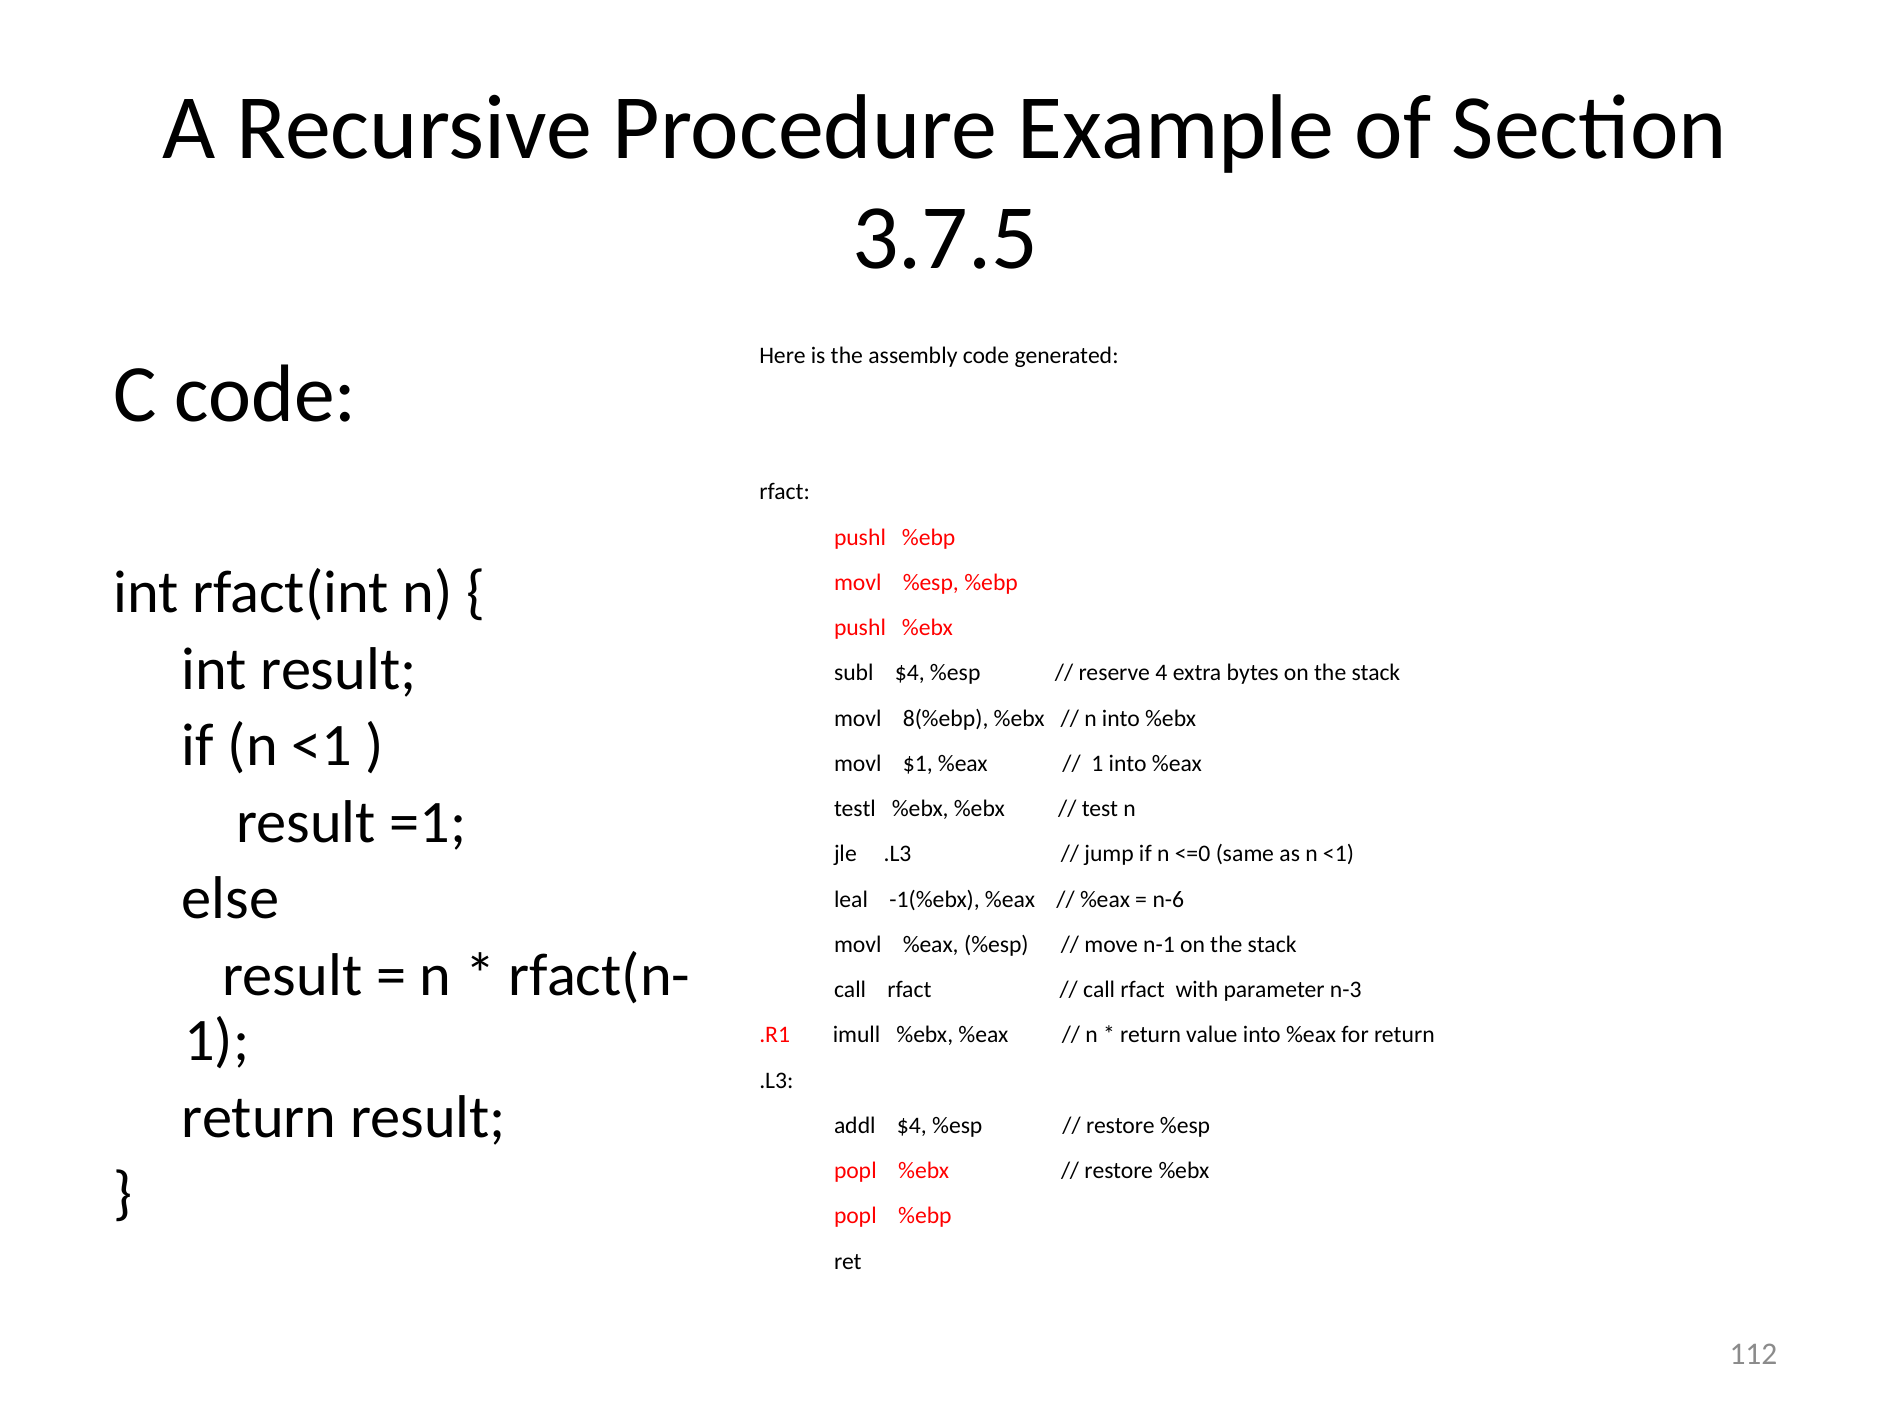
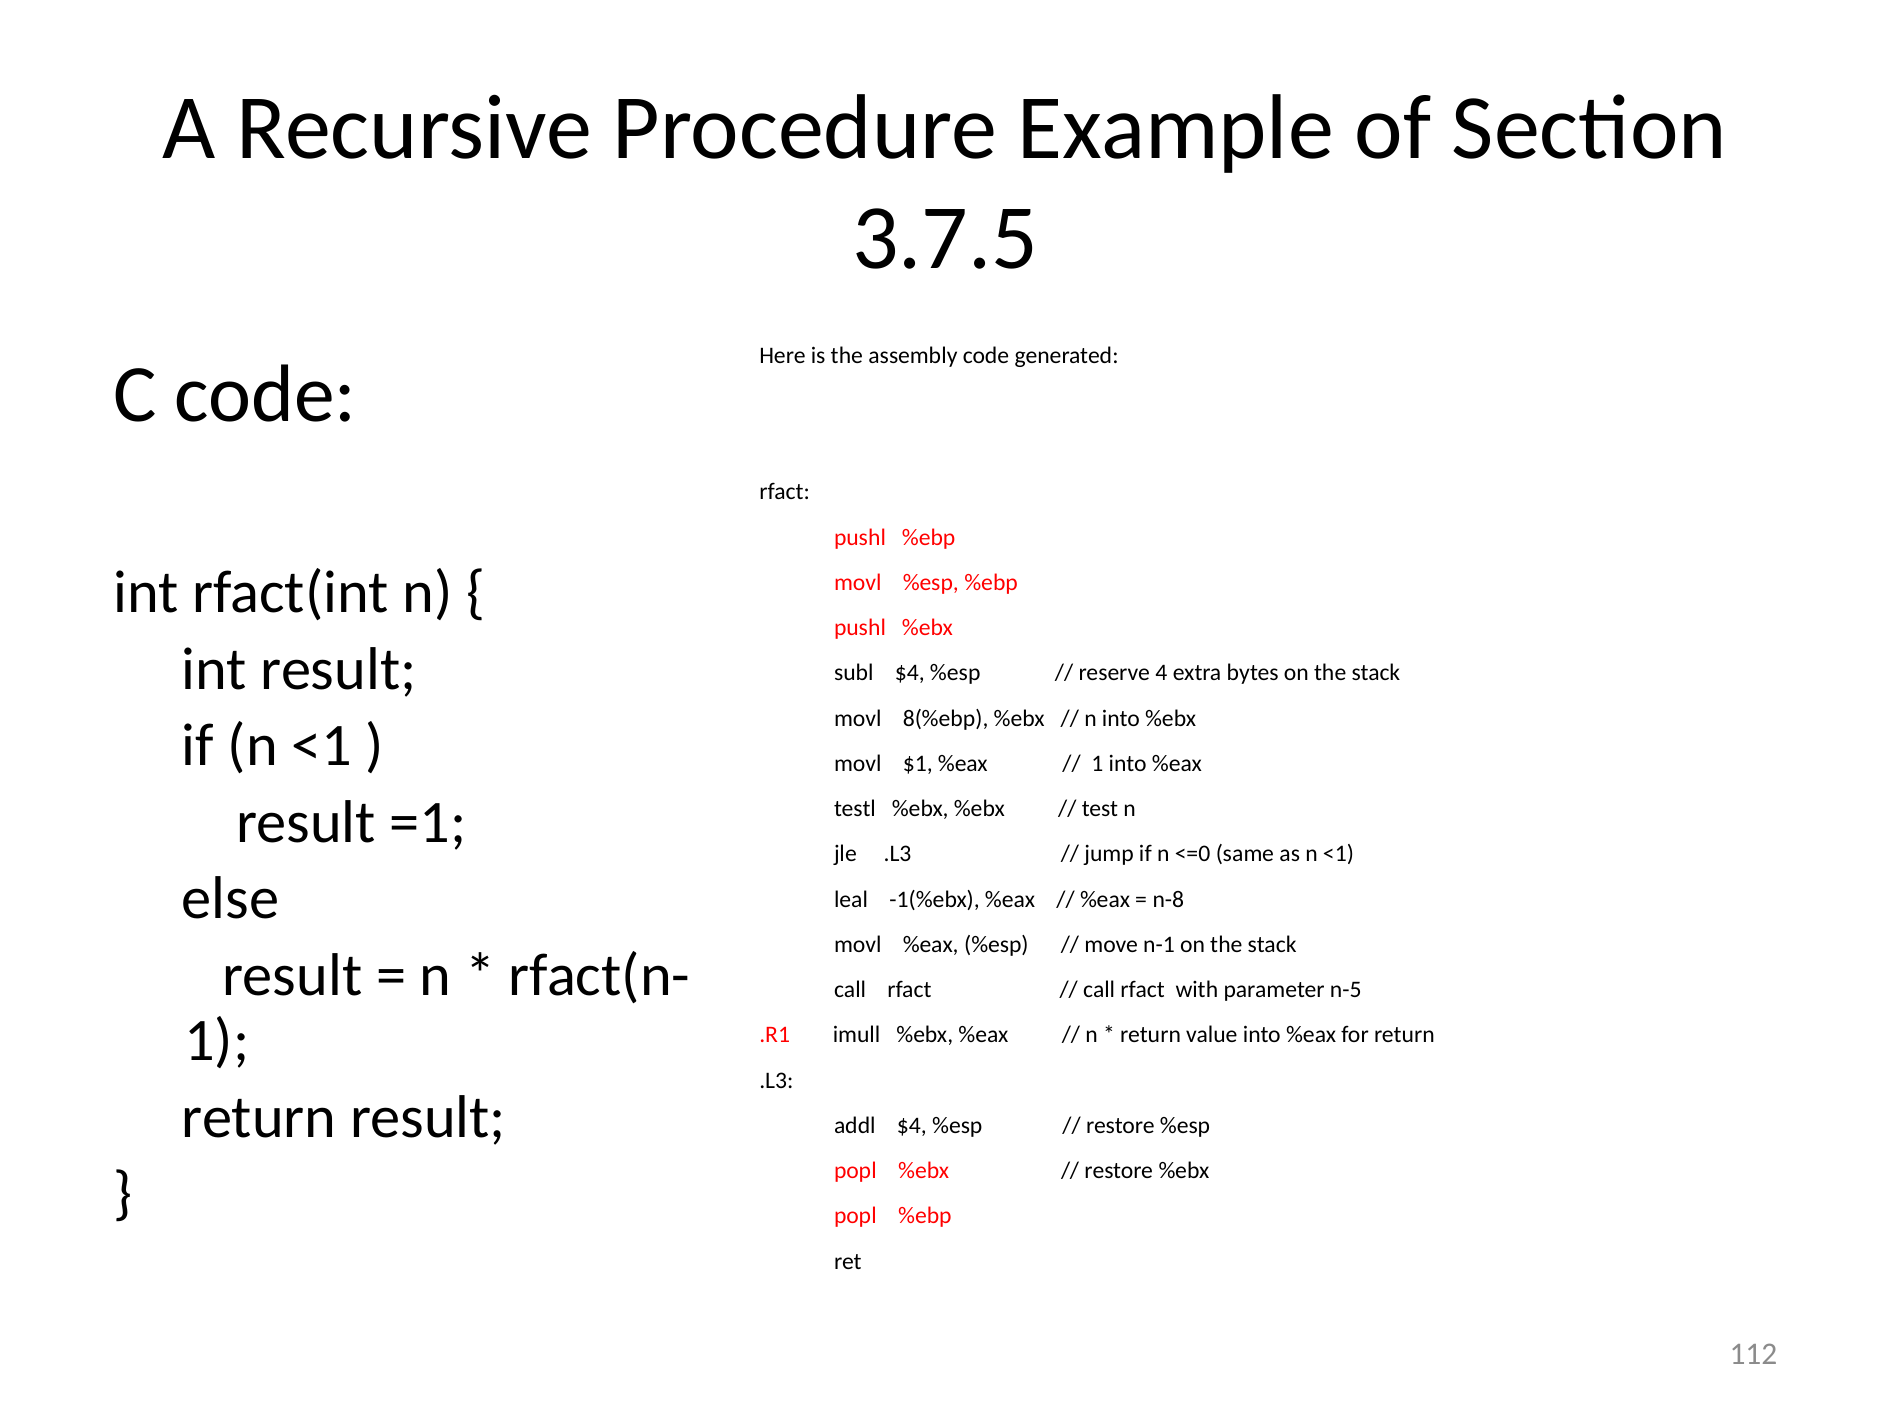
n-6: n-6 -> n-8
n-3: n-3 -> n-5
